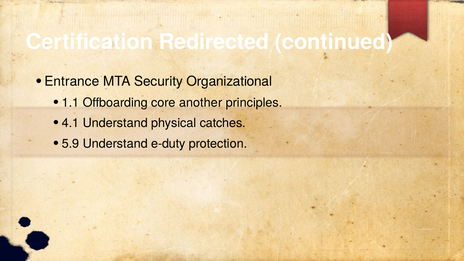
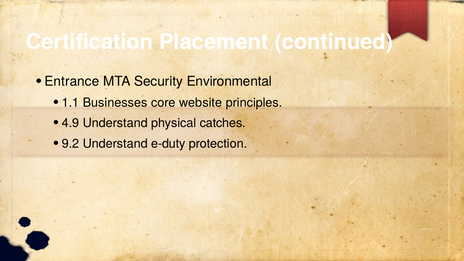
Redirected: Redirected -> Placement
Organizational: Organizational -> Environmental
Offboarding: Offboarding -> Businesses
another: another -> website
4.1: 4.1 -> 4.9
5.9: 5.9 -> 9.2
